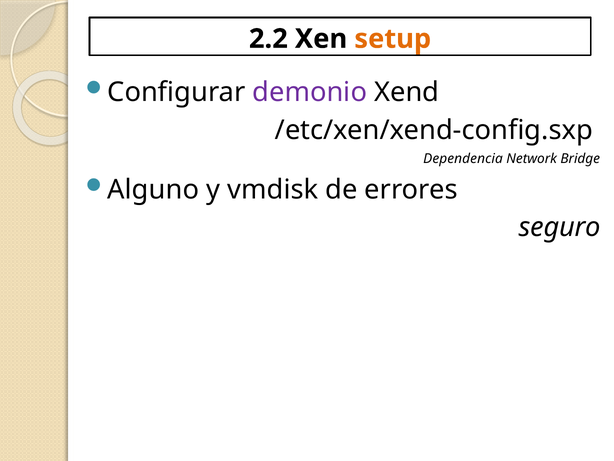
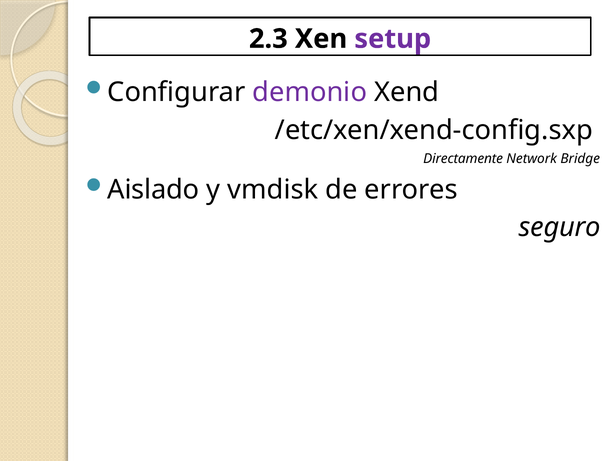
2.2: 2.2 -> 2.3
setup colour: orange -> purple
Dependencia: Dependencia -> Directamente
Alguno: Alguno -> Aislado
